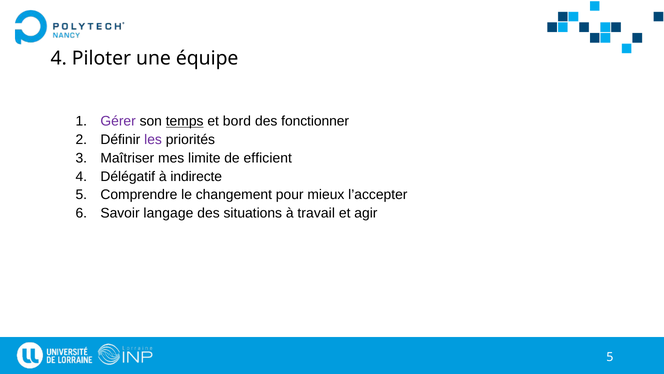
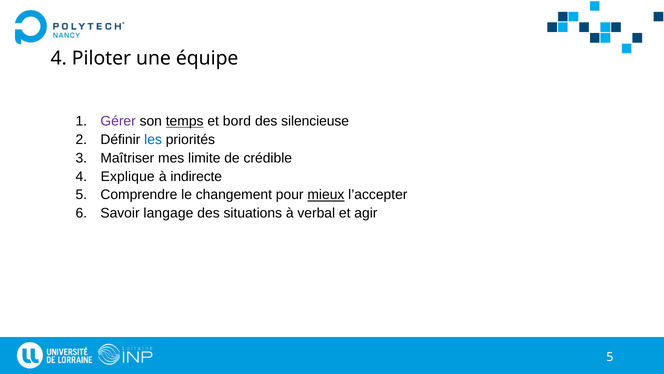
fonctionner: fonctionner -> silencieuse
les colour: purple -> blue
efficient: efficient -> crédible
Délégatif: Délégatif -> Explique
mieux underline: none -> present
travail: travail -> verbal
